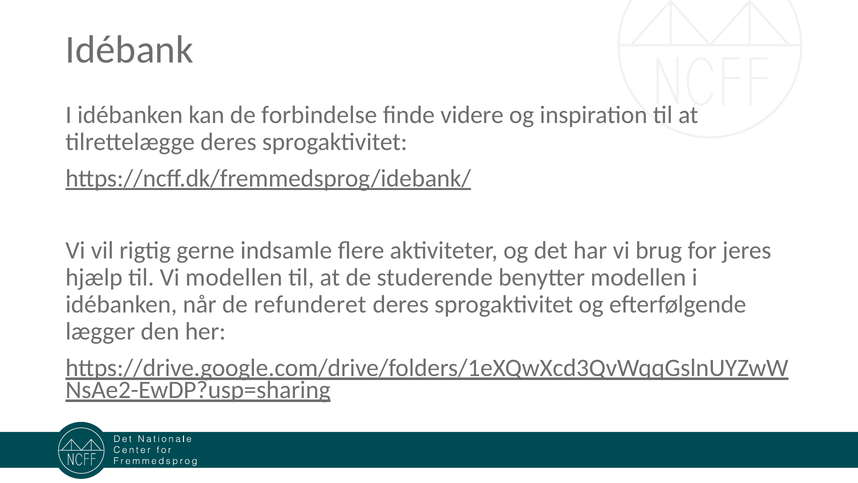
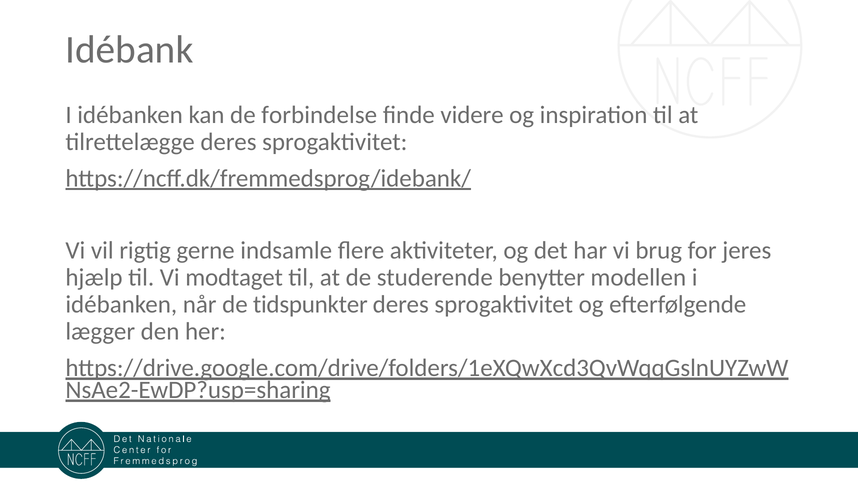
Vi modellen: modellen -> modtaget
refunderet: refunderet -> tidspunkter
